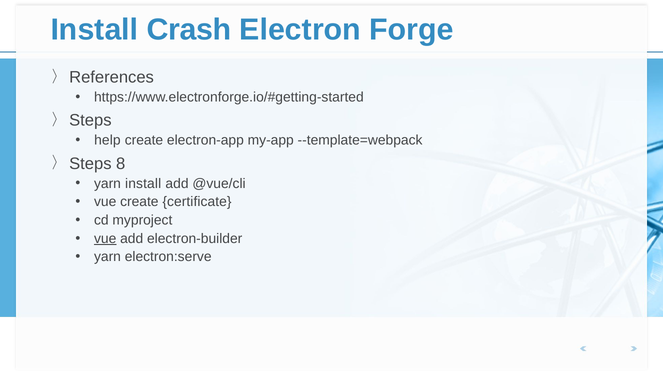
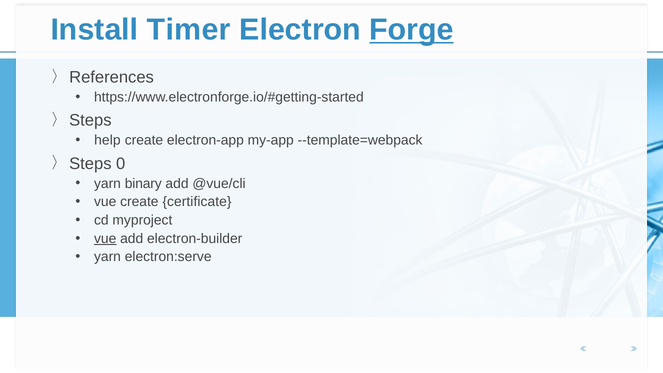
Crash: Crash -> Timer
Forge underline: none -> present
8: 8 -> 0
yarn install: install -> binary
